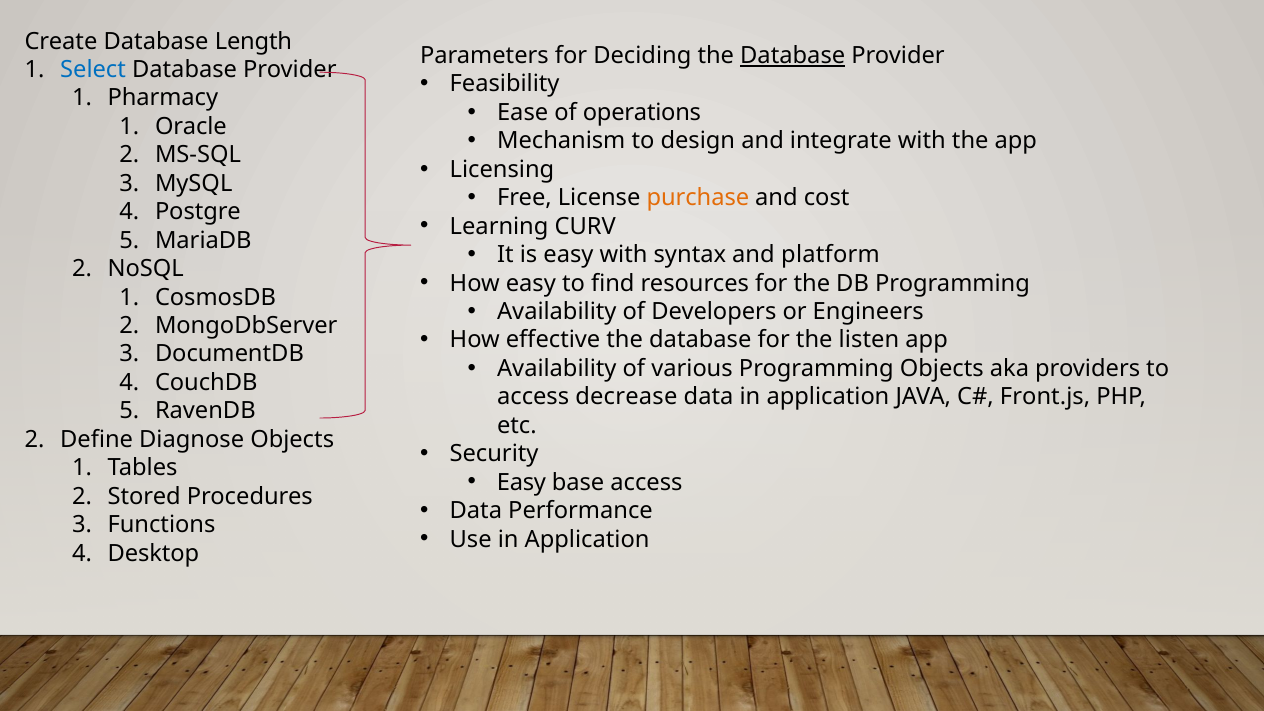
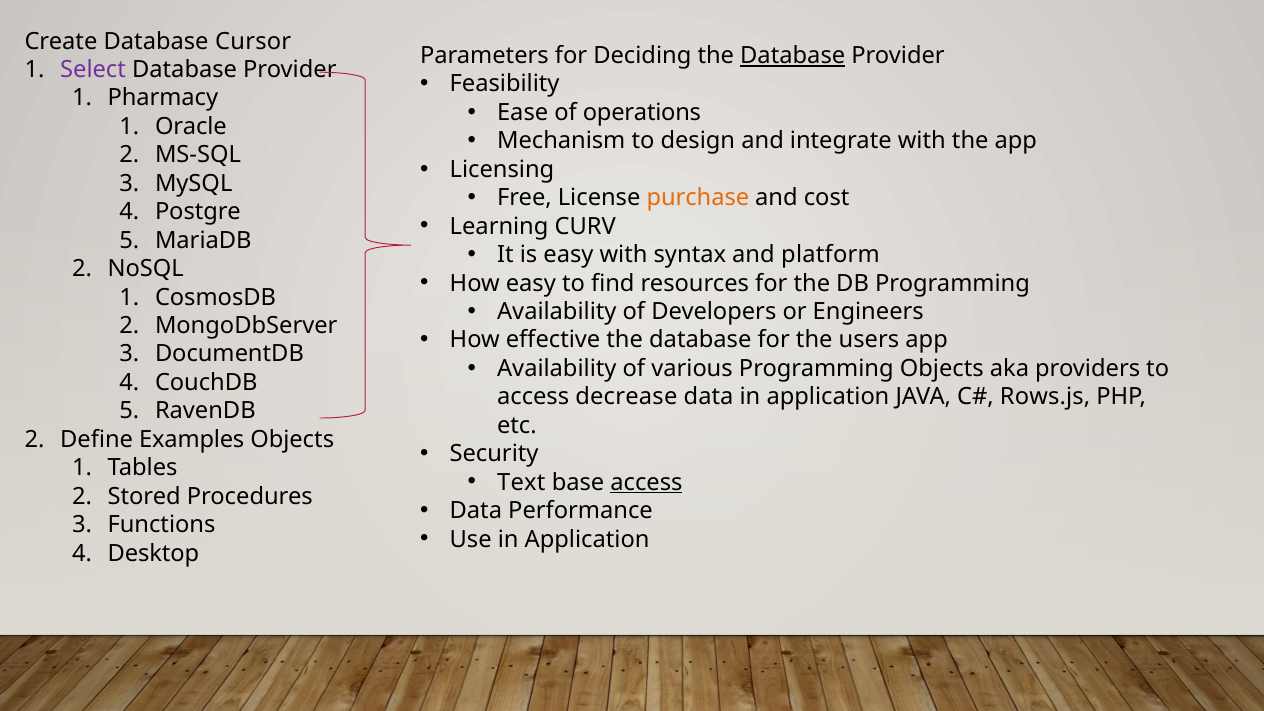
Length: Length -> Cursor
Select colour: blue -> purple
listen: listen -> users
Front.js: Front.js -> Rows.js
Diagnose: Diagnose -> Examples
Easy at (521, 482): Easy -> Text
access at (646, 482) underline: none -> present
